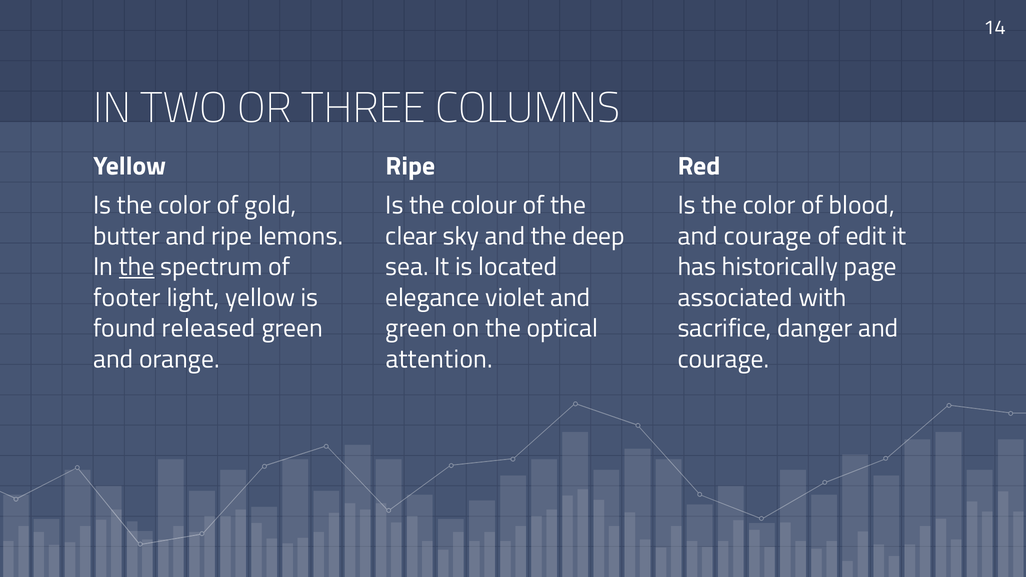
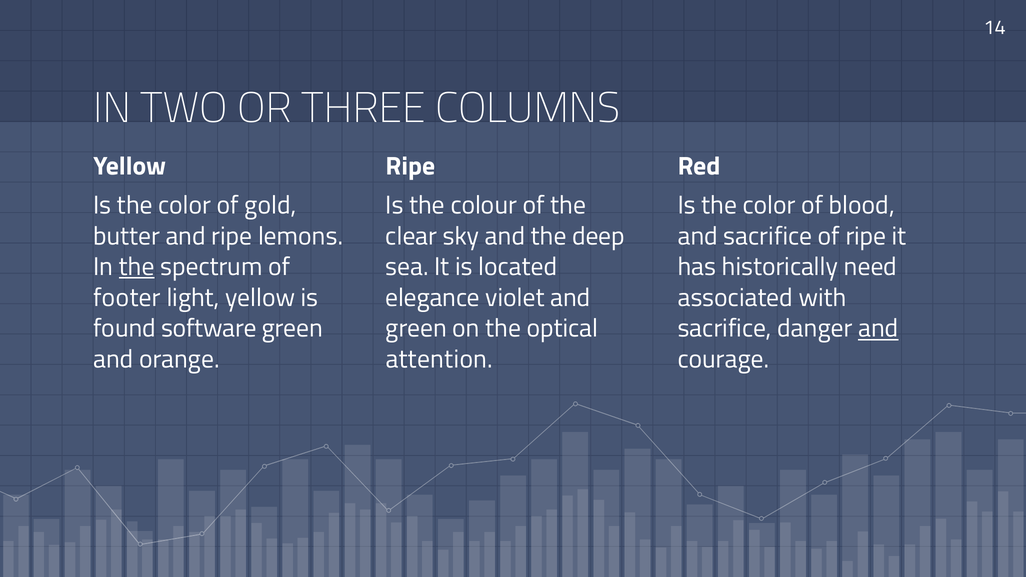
courage at (768, 236): courage -> sacrifice
of edit: edit -> ripe
page: page -> need
released: released -> software
and at (878, 329) underline: none -> present
